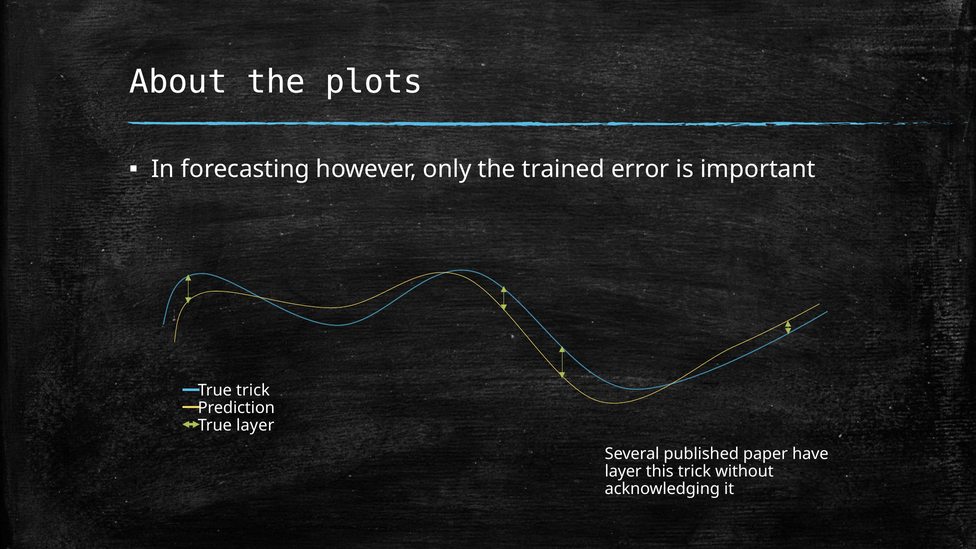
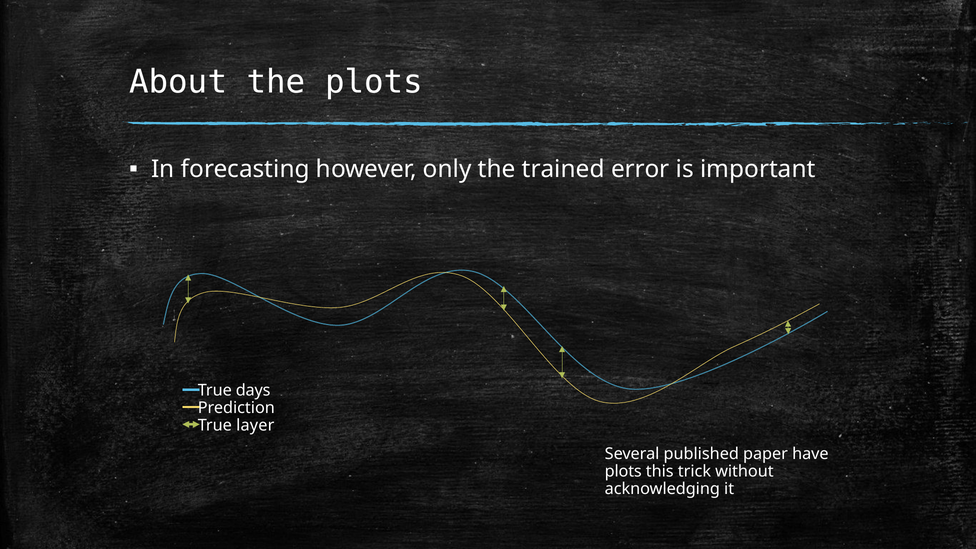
True trick: trick -> days
layer at (623, 472): layer -> plots
